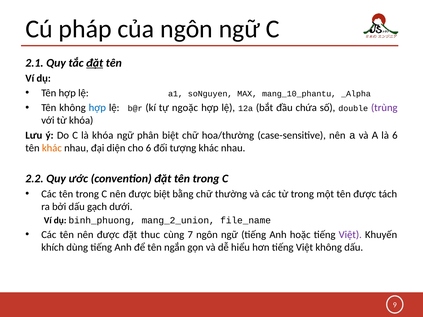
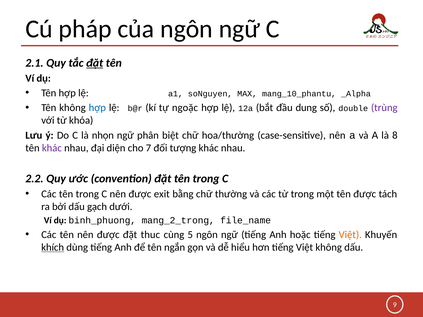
chứa: chứa -> dung
là khóa: khóa -> nhọn
là 6: 6 -> 8
khác at (52, 148) colour: orange -> purple
cho 6: 6 -> 7
được biệt: biệt -> exit
mang_2_union: mang_2_union -> mang_2_trong
7: 7 -> 5
Việt at (350, 235) colour: purple -> orange
khích underline: none -> present
